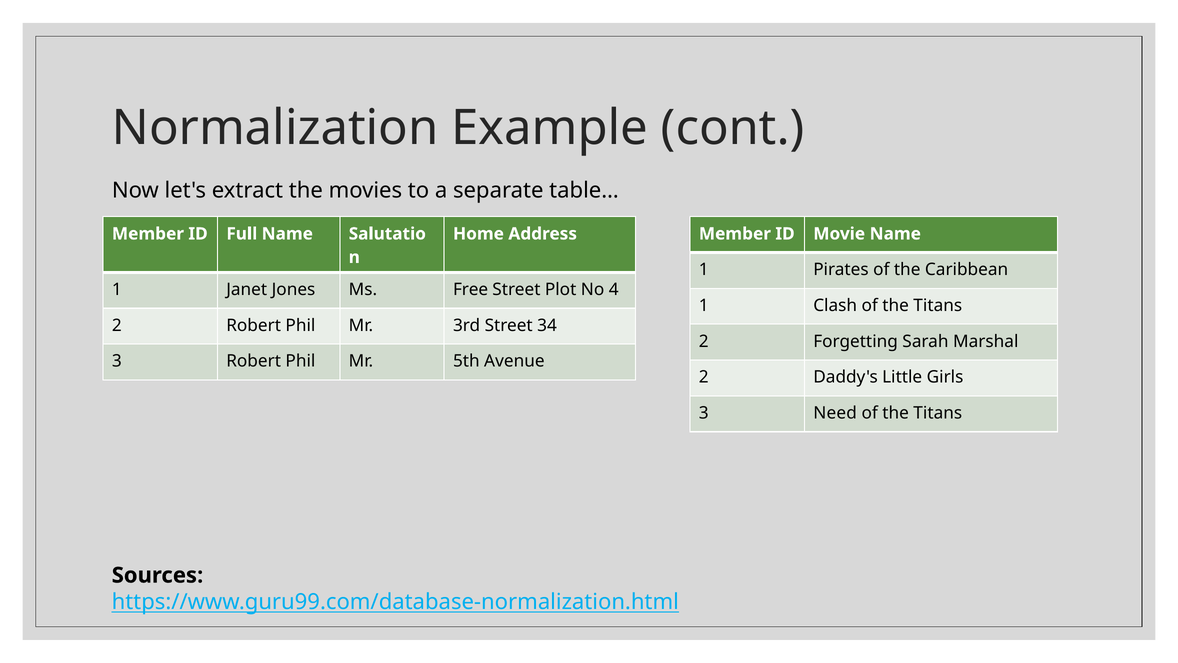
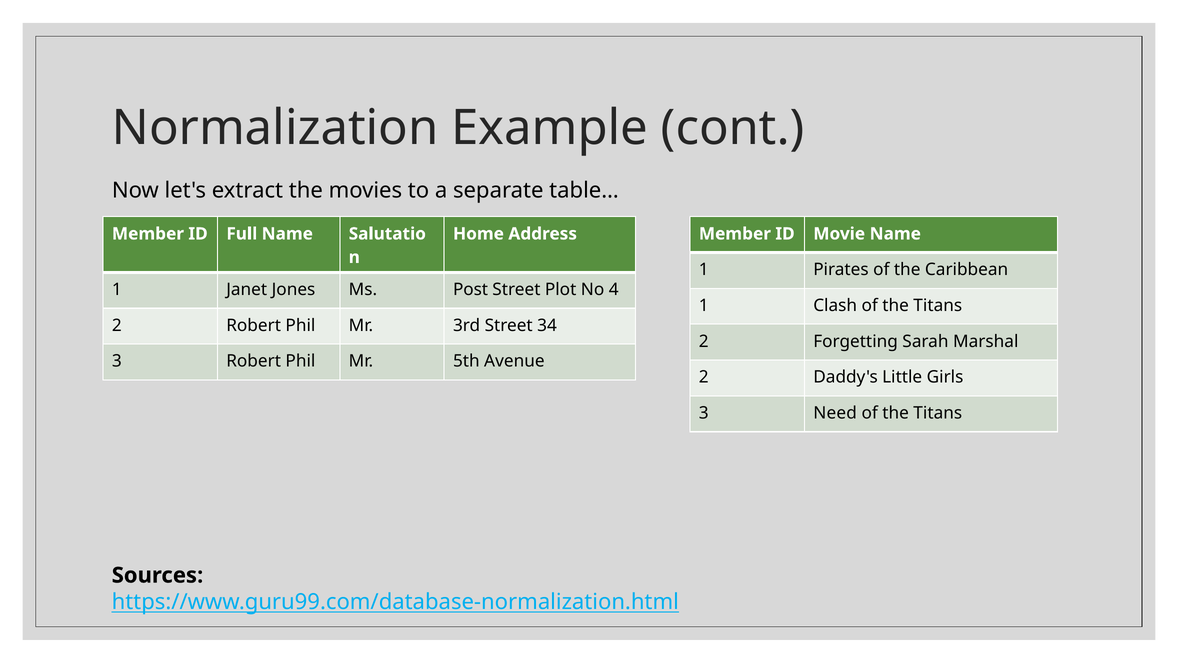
Free: Free -> Post
